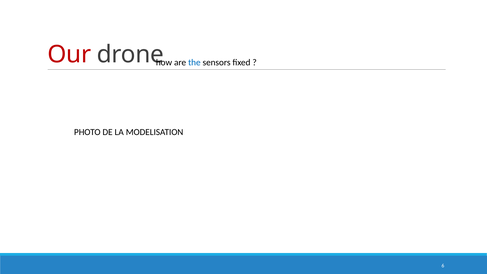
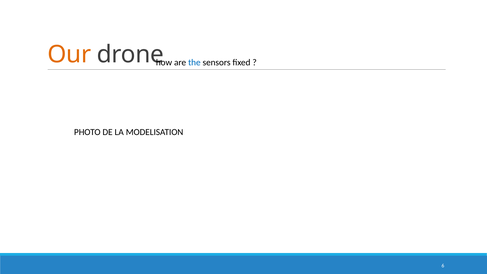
Our colour: red -> orange
